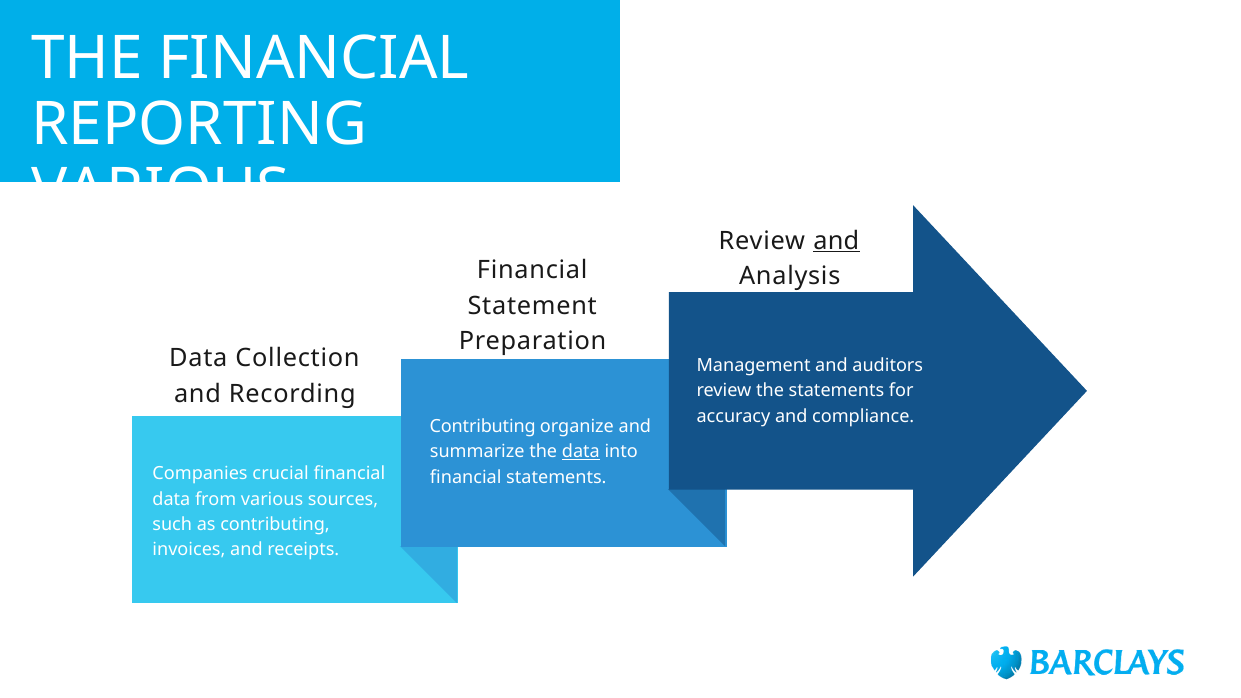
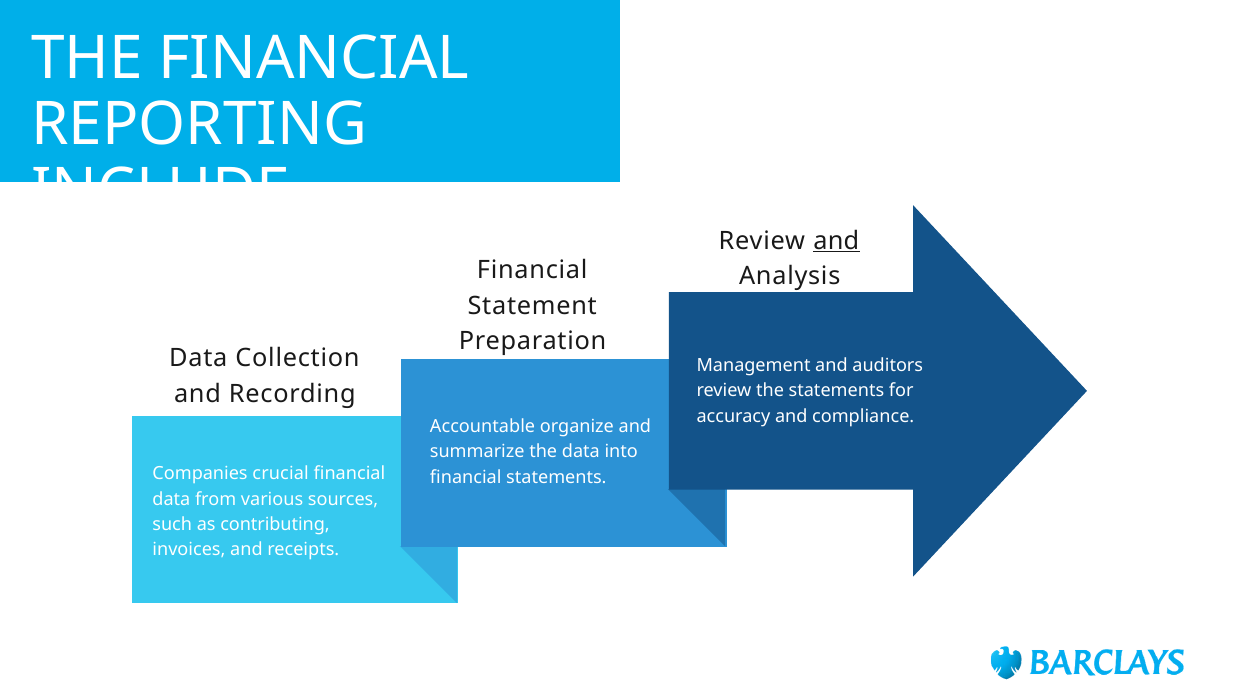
VARIOUS at (161, 191): VARIOUS -> INCLUDE
Contributing at (483, 427): Contributing -> Accountable
data at (581, 452) underline: present -> none
